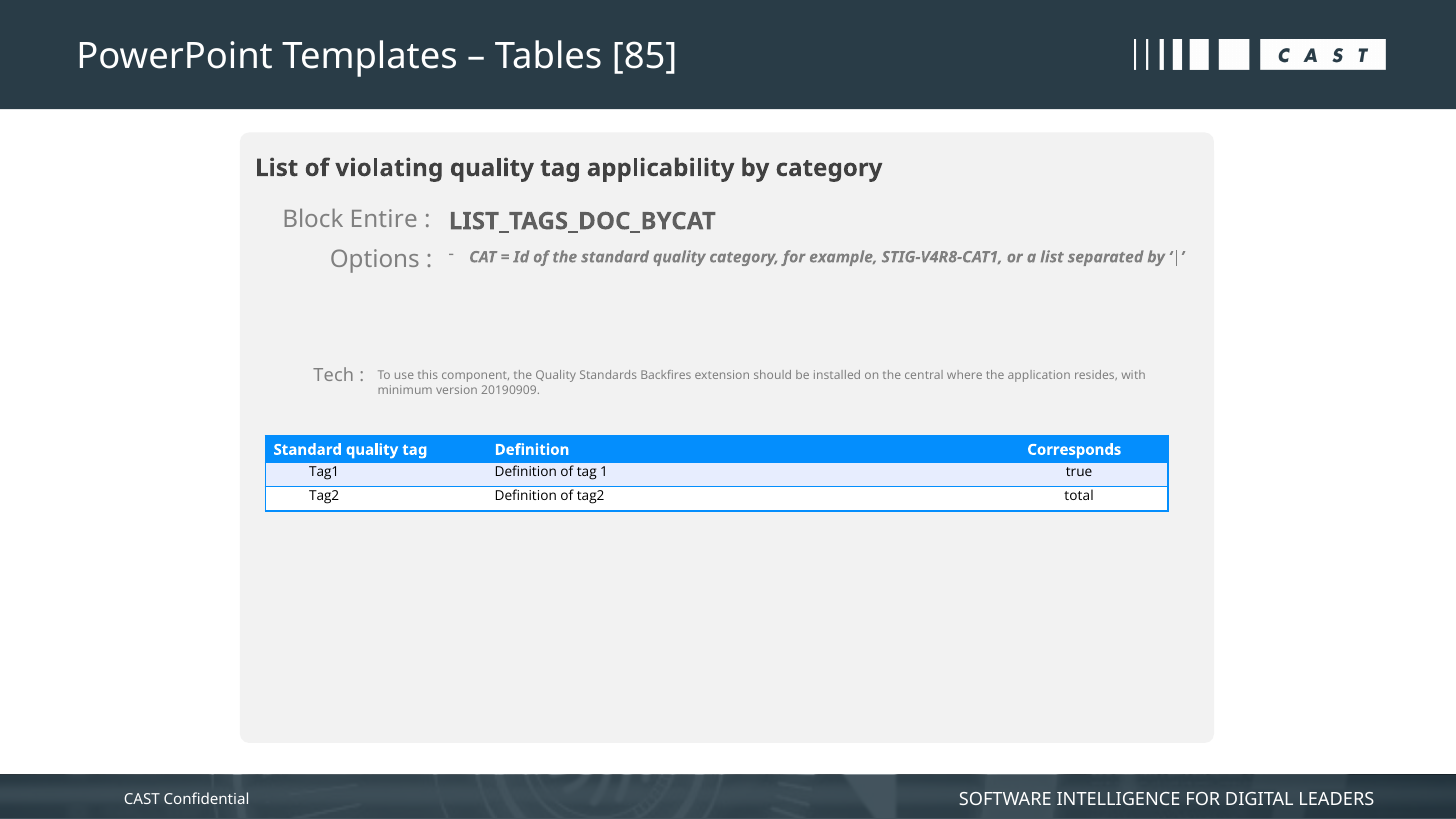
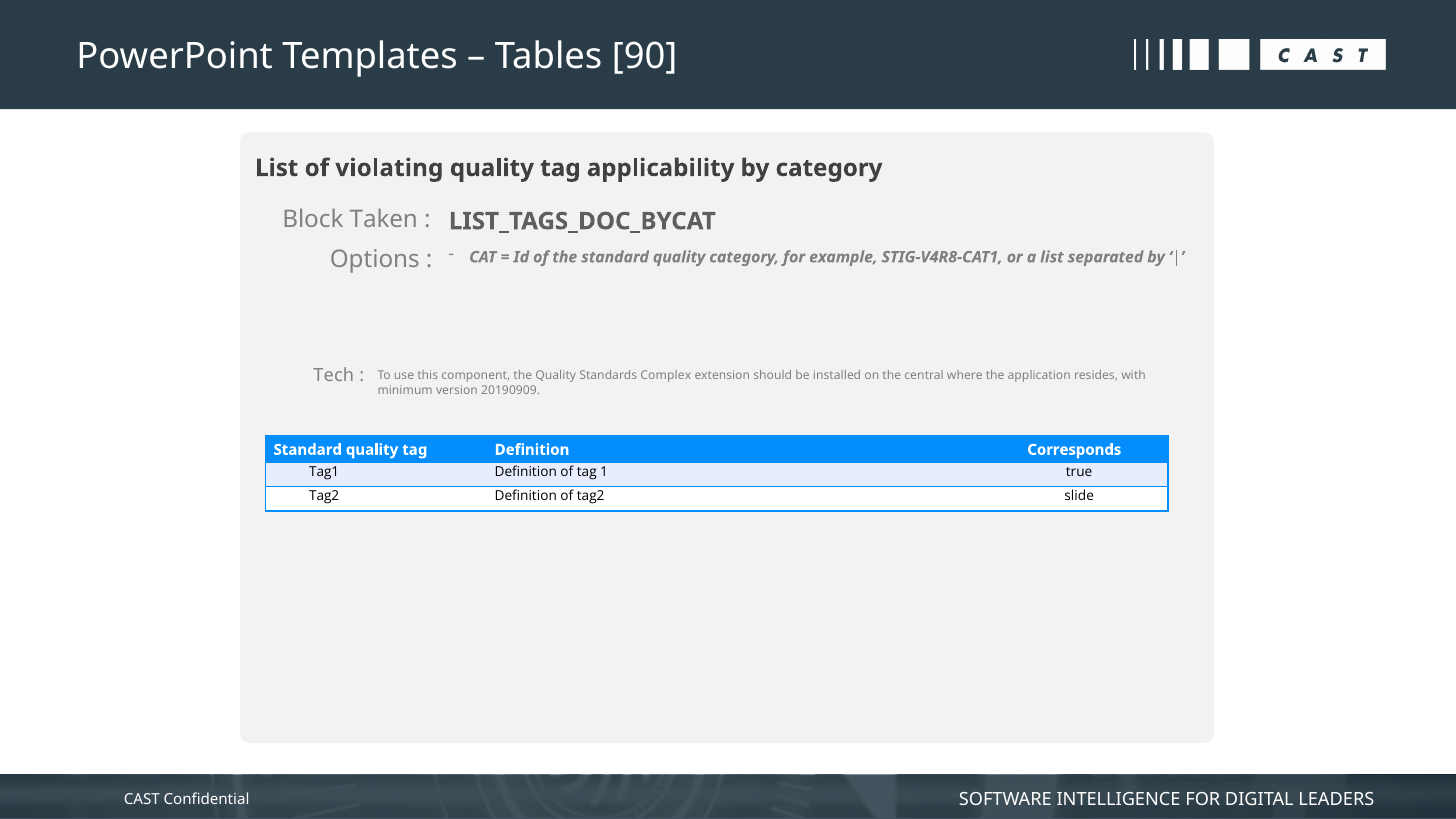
85: 85 -> 90
Entire: Entire -> Taken
Backfires: Backfires -> Complex
total: total -> slide
